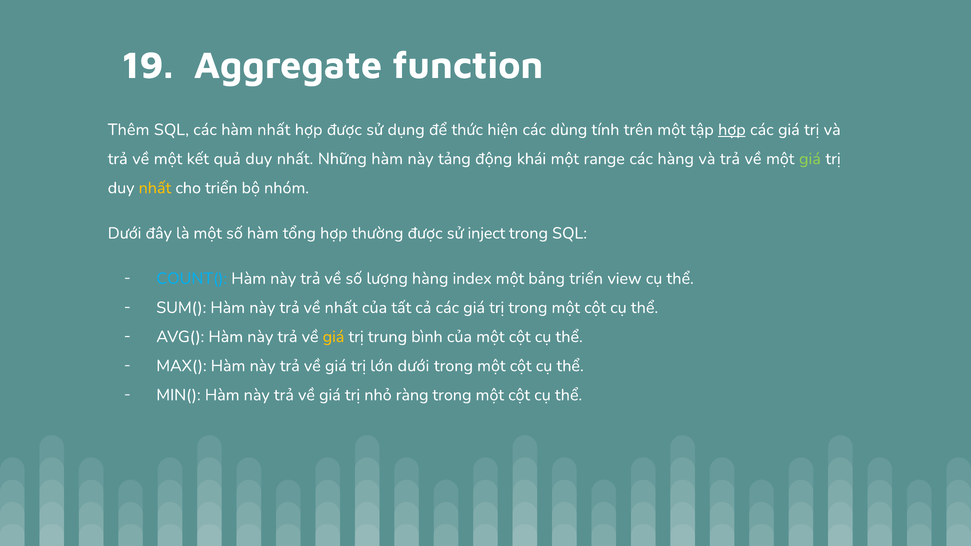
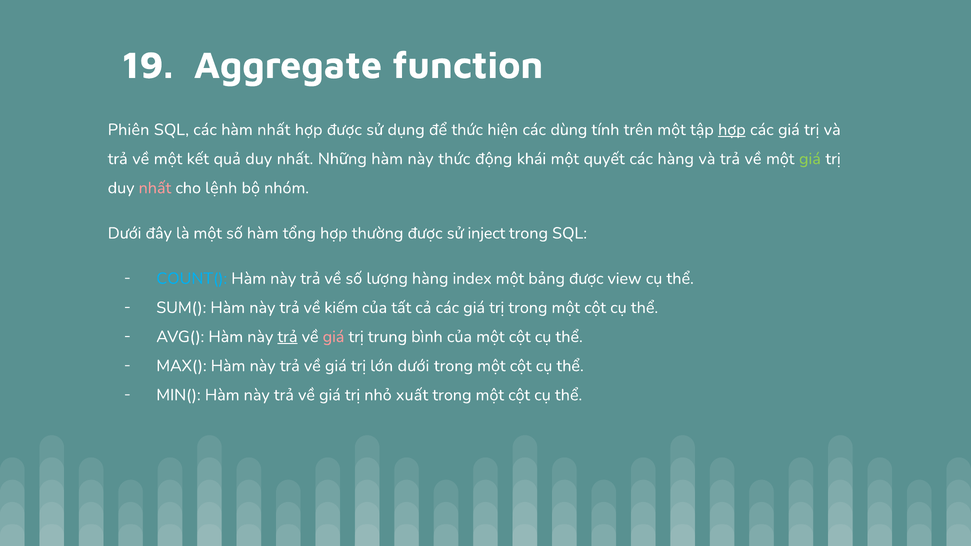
Thêm: Thêm -> Phiên
này tảng: tảng -> thức
range: range -> quyết
nhất at (155, 188) colour: yellow -> pink
cho triển: triển -> lệnh
bảng triển: triển -> được
về nhất: nhất -> kiếm
trả at (287, 337) underline: none -> present
giá at (334, 337) colour: yellow -> pink
ràng: ràng -> xuất
